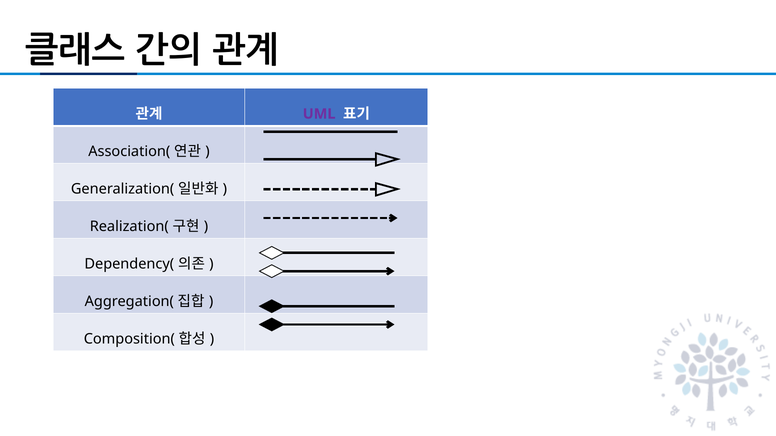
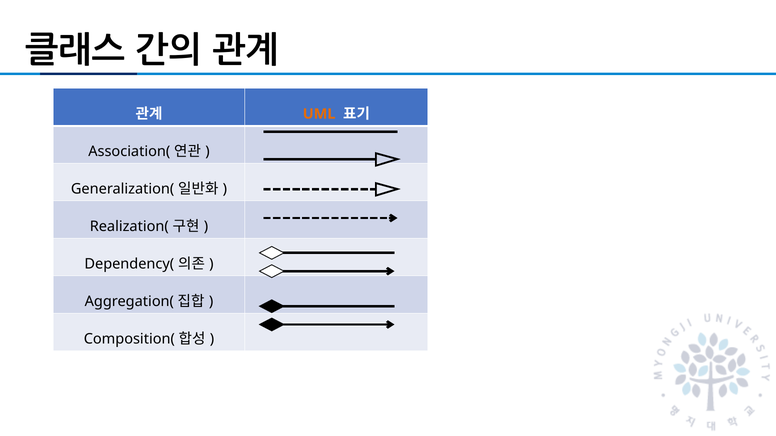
UML colour: purple -> orange
